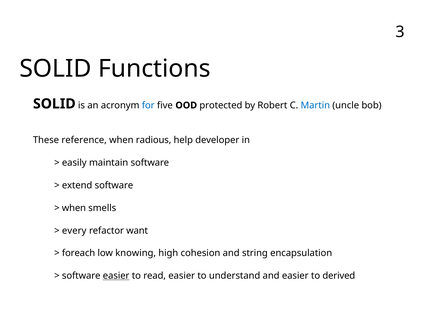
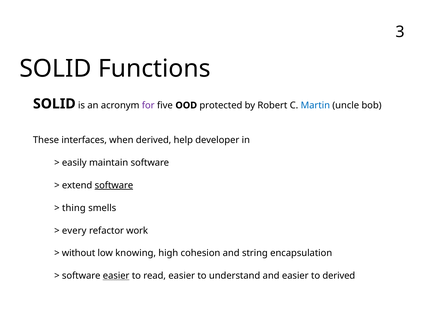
for colour: blue -> purple
reference: reference -> interfaces
when radious: radious -> derived
software at (114, 185) underline: none -> present
when at (74, 208): when -> thing
want: want -> work
foreach: foreach -> without
